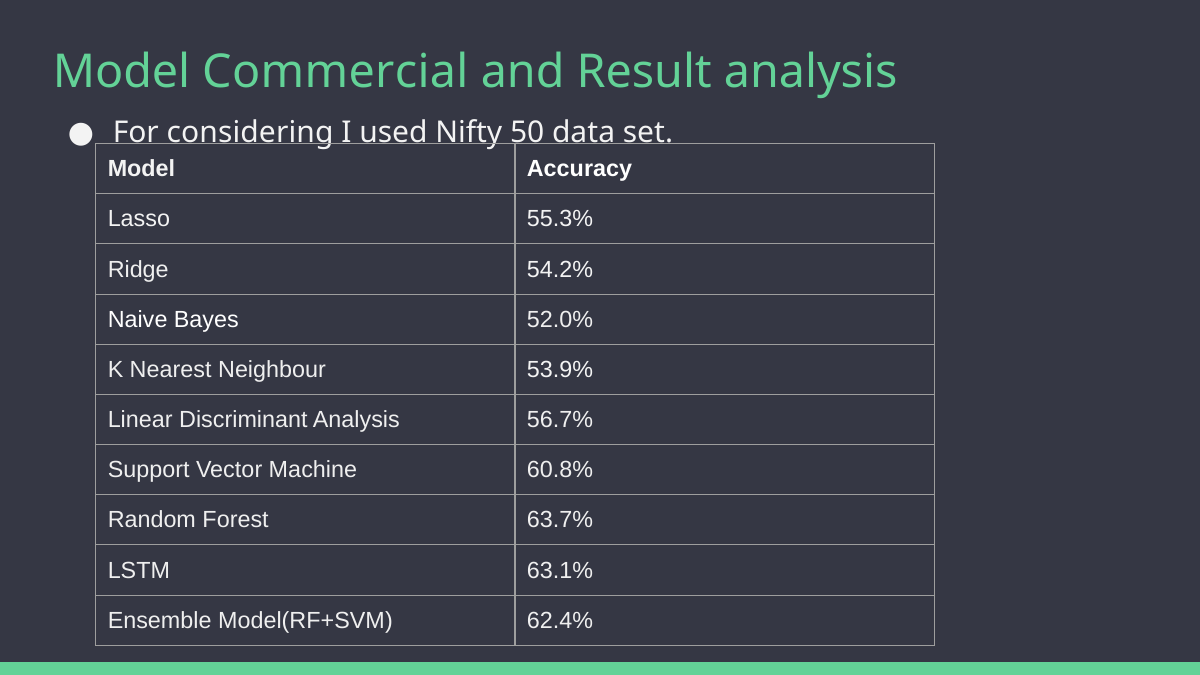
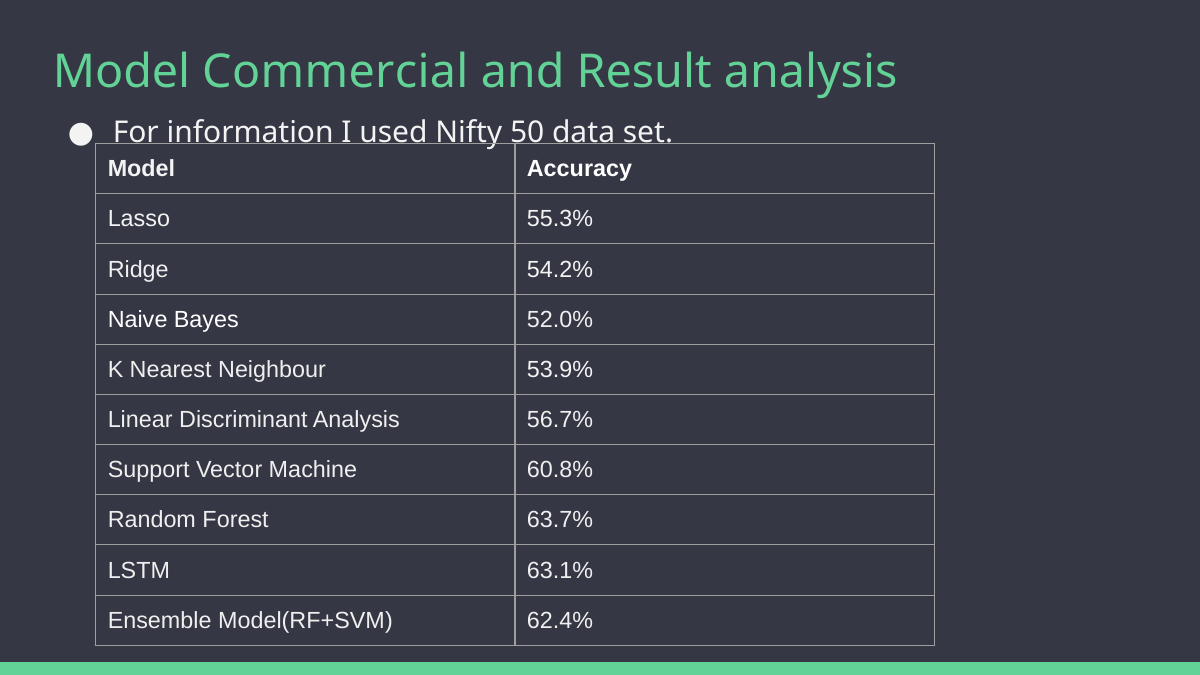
considering: considering -> information
